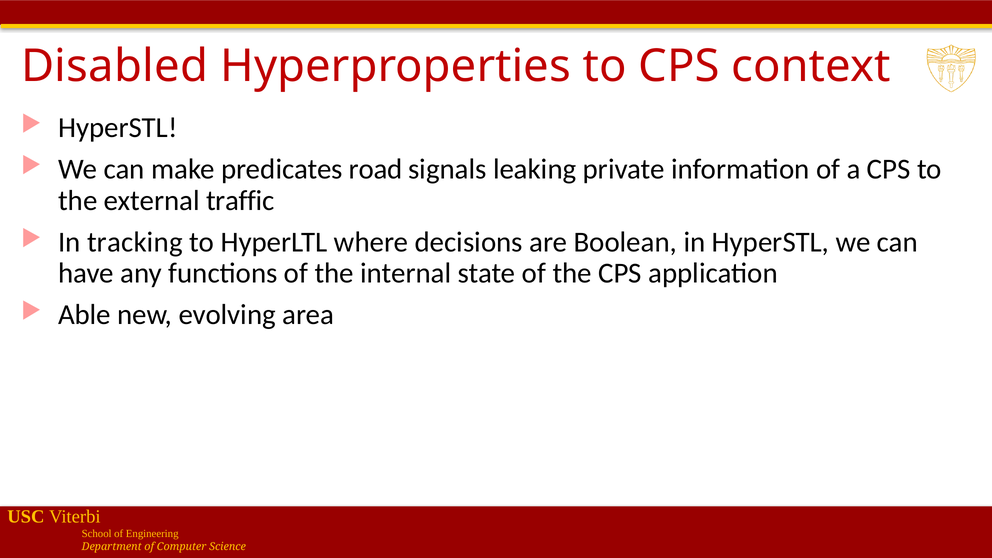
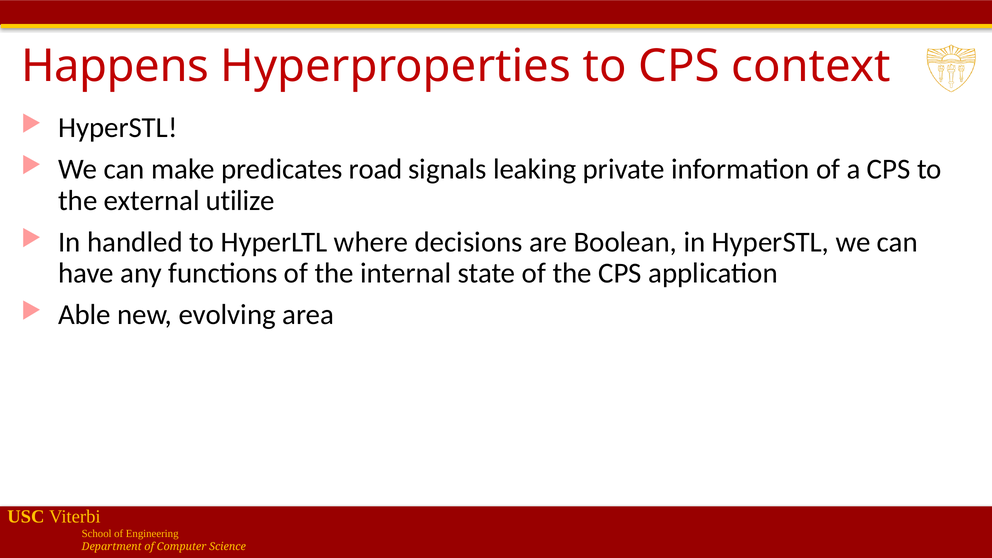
Disabled: Disabled -> Happens
traffic: traffic -> utilize
tracking: tracking -> handled
